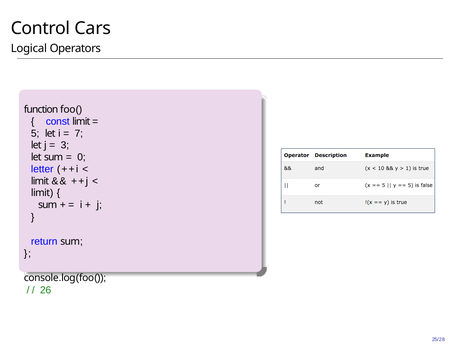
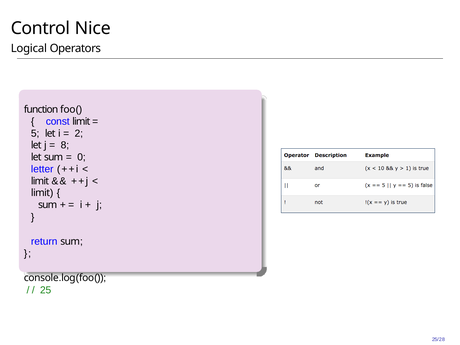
Cars: Cars -> Nice
7: 7 -> 2
3: 3 -> 8
26: 26 -> 25
